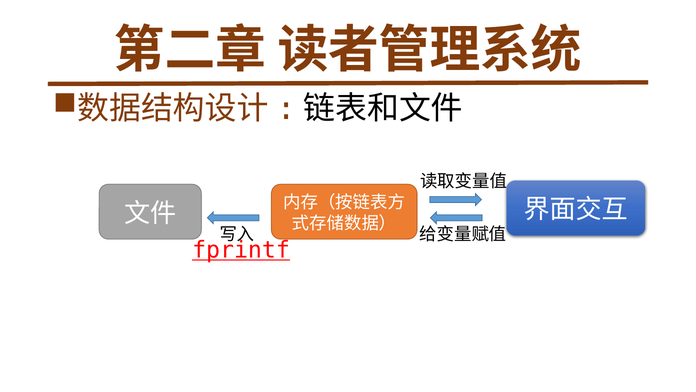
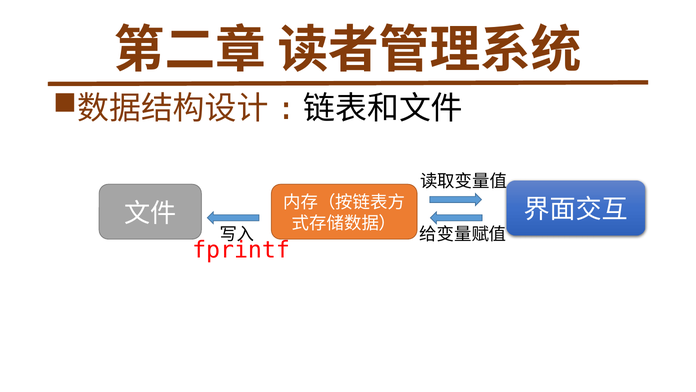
fprintf underline: present -> none
